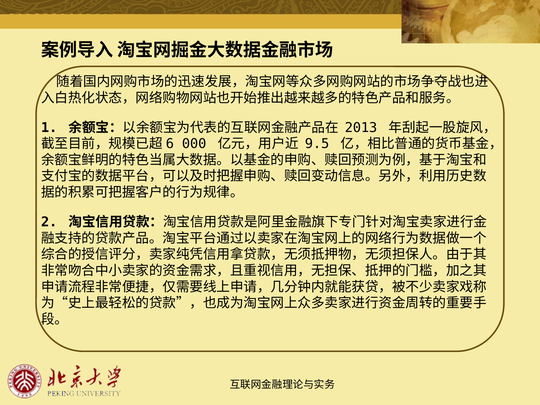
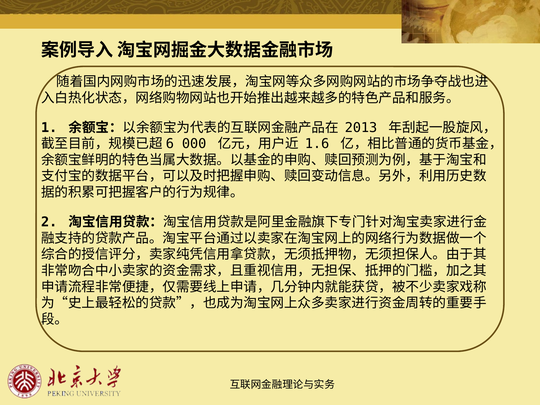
9.5: 9.5 -> 1.6
